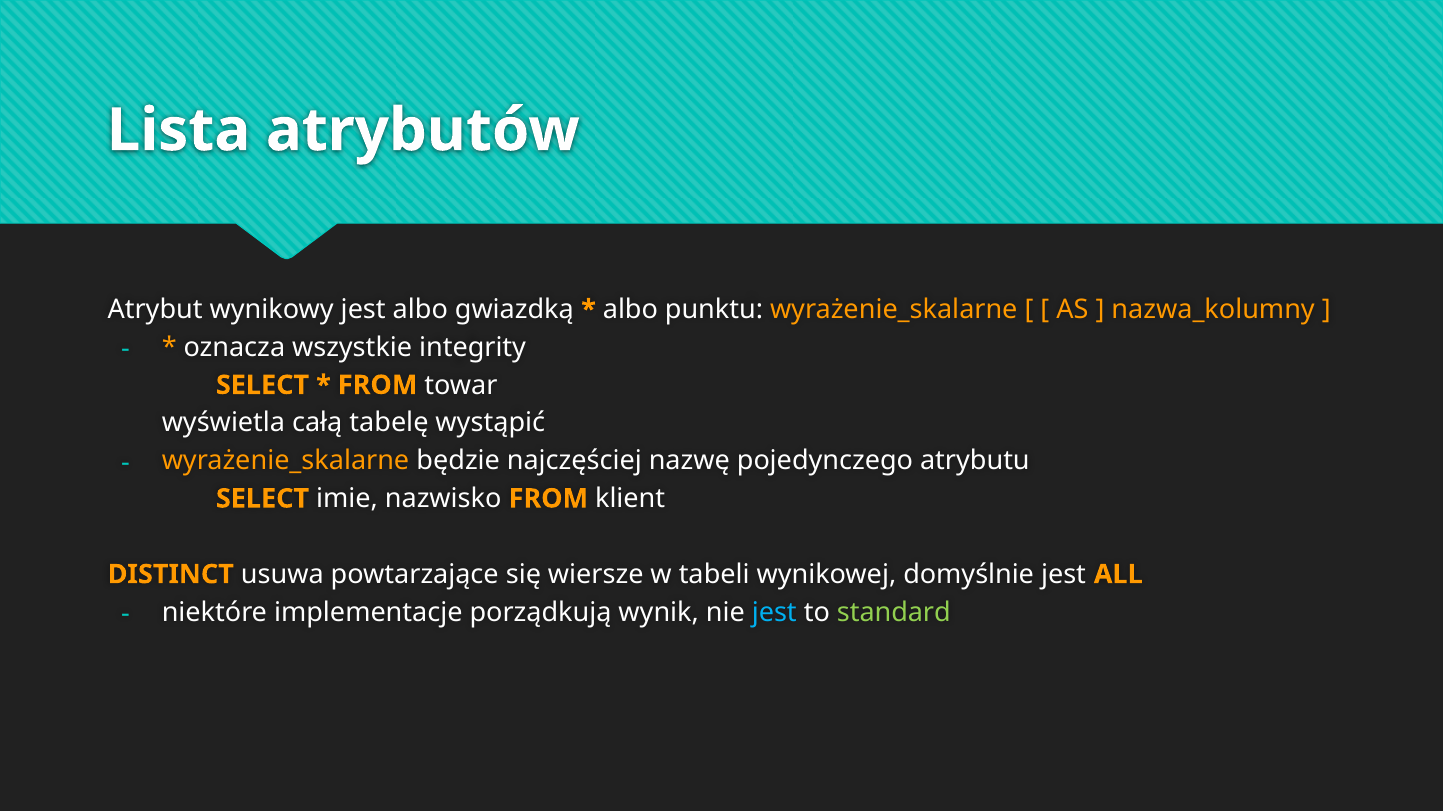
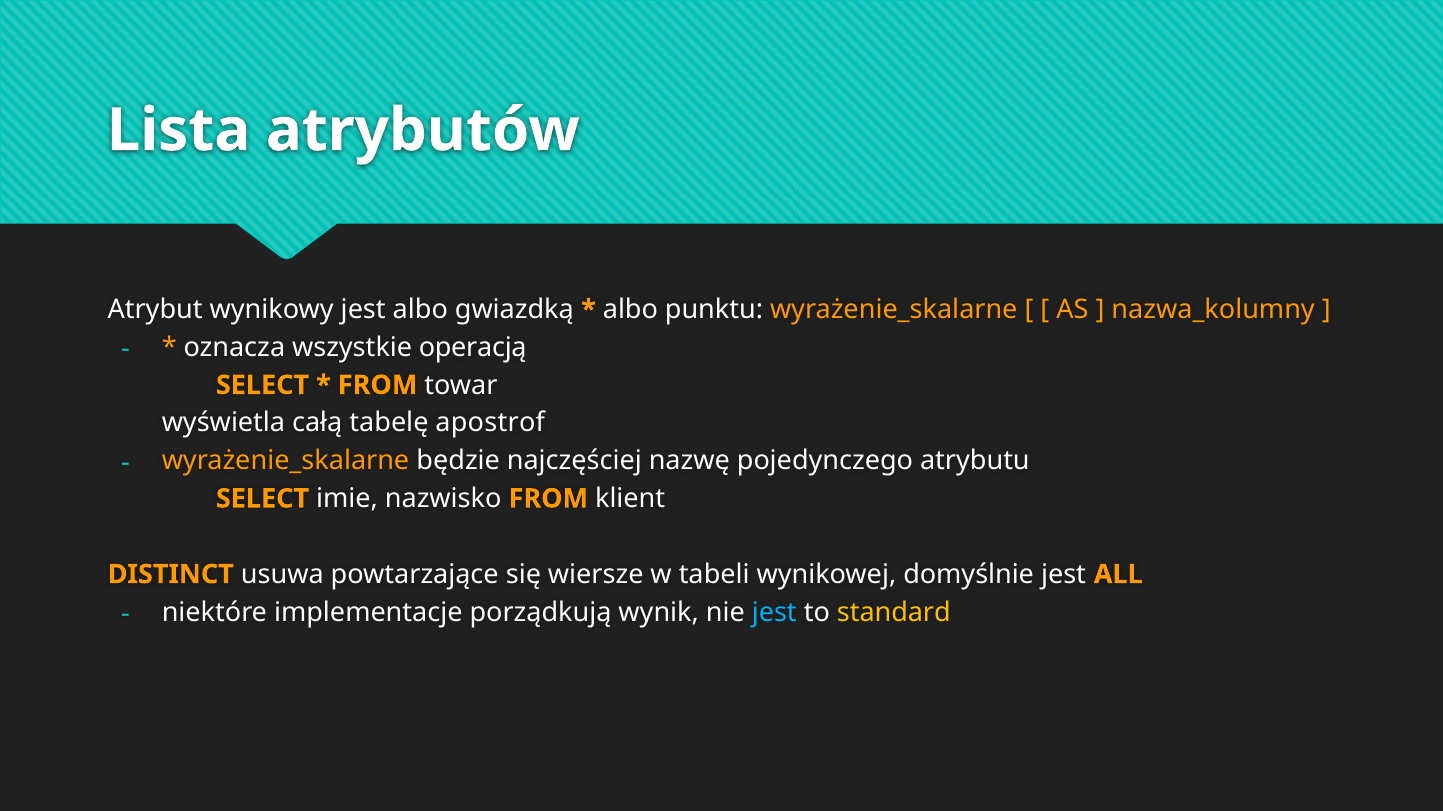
integrity: integrity -> operacją
wystąpić: wystąpić -> apostrof
standard colour: light green -> yellow
